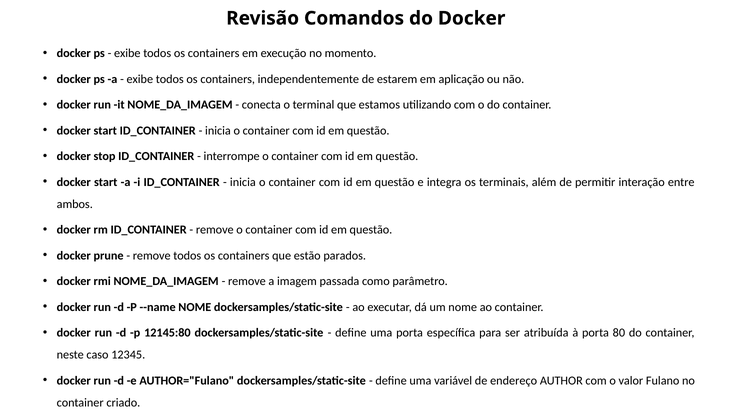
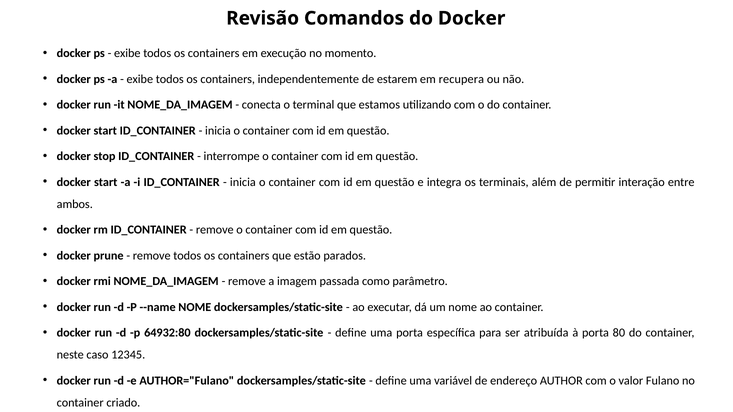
aplicação: aplicação -> recupera
12145:80: 12145:80 -> 64932:80
